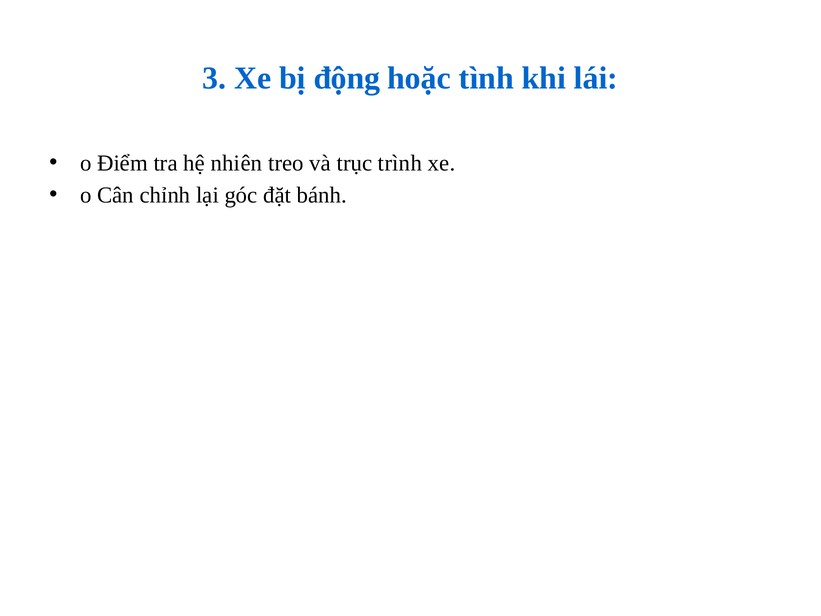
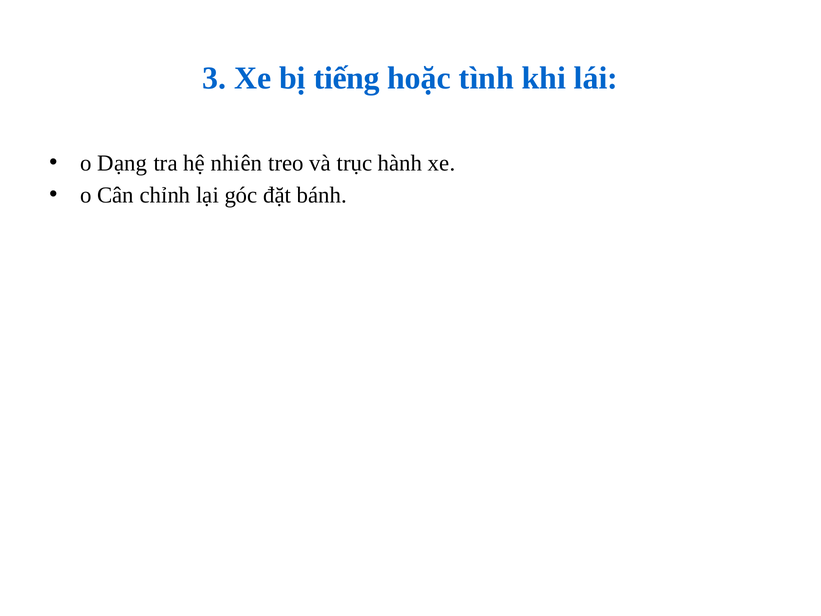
động: động -> tiếng
Điểm: Điểm -> Dạng
trình: trình -> hành
